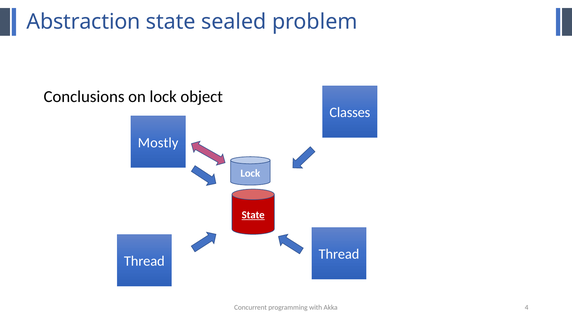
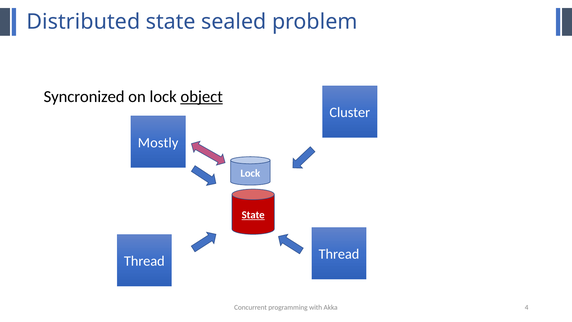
Abstraction: Abstraction -> Distributed
Conclusions: Conclusions -> Syncronized
object underline: none -> present
Classes: Classes -> Cluster
